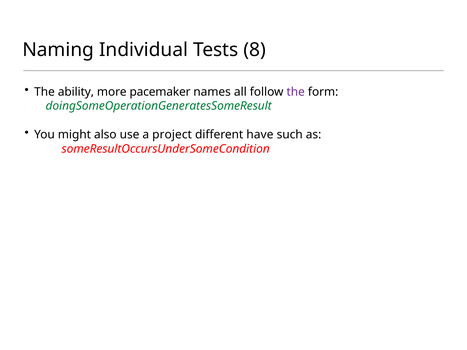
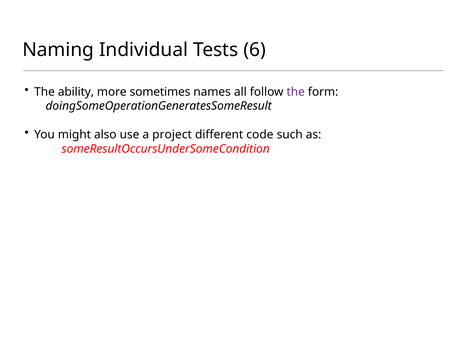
8: 8 -> 6
pacemaker: pacemaker -> sometimes
doingSomeOperationGeneratesSomeResult colour: green -> black
have: have -> code
